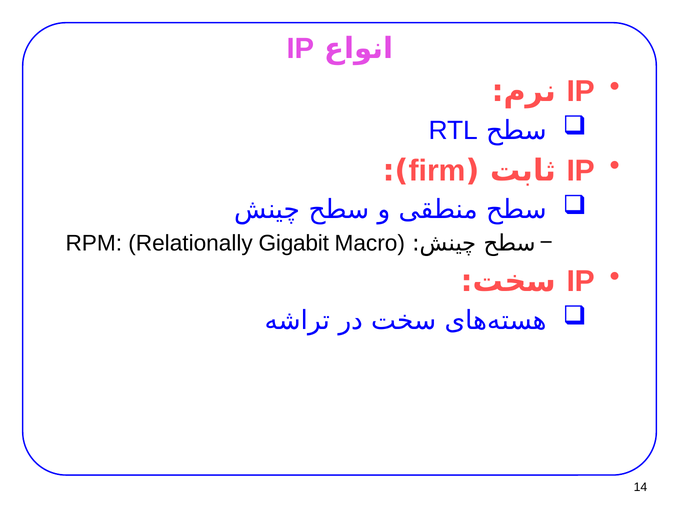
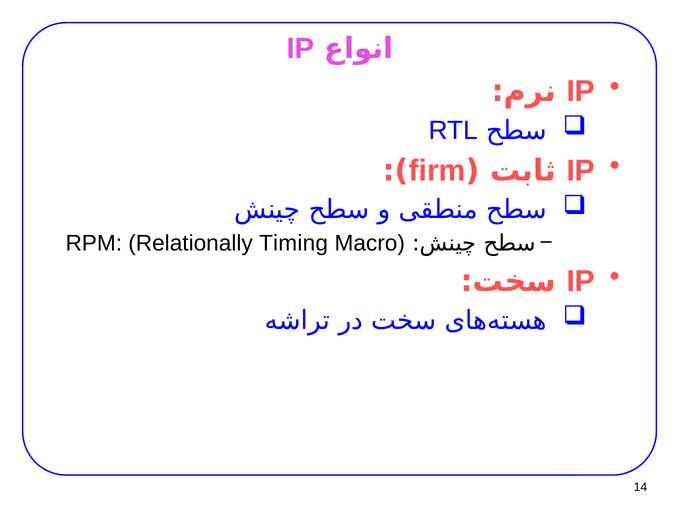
Gigabit: Gigabit -> Timing
